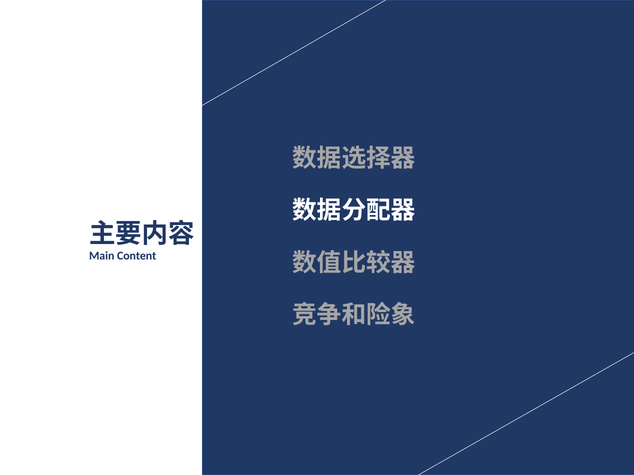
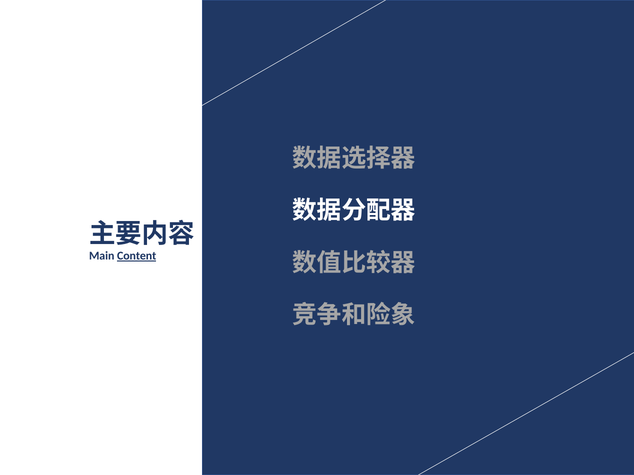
Content underline: none -> present
